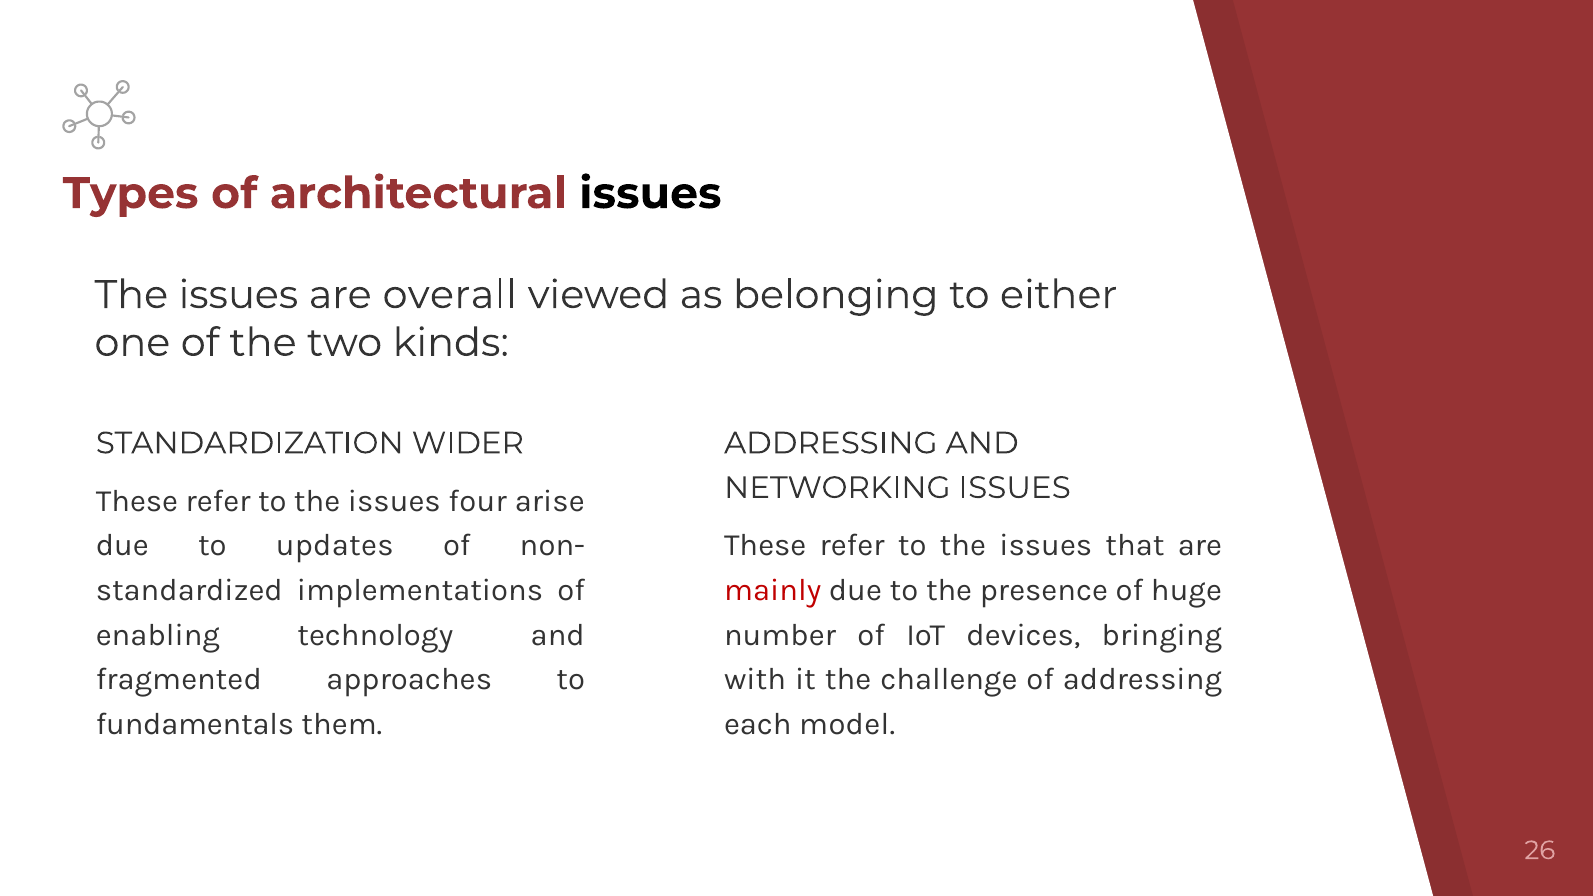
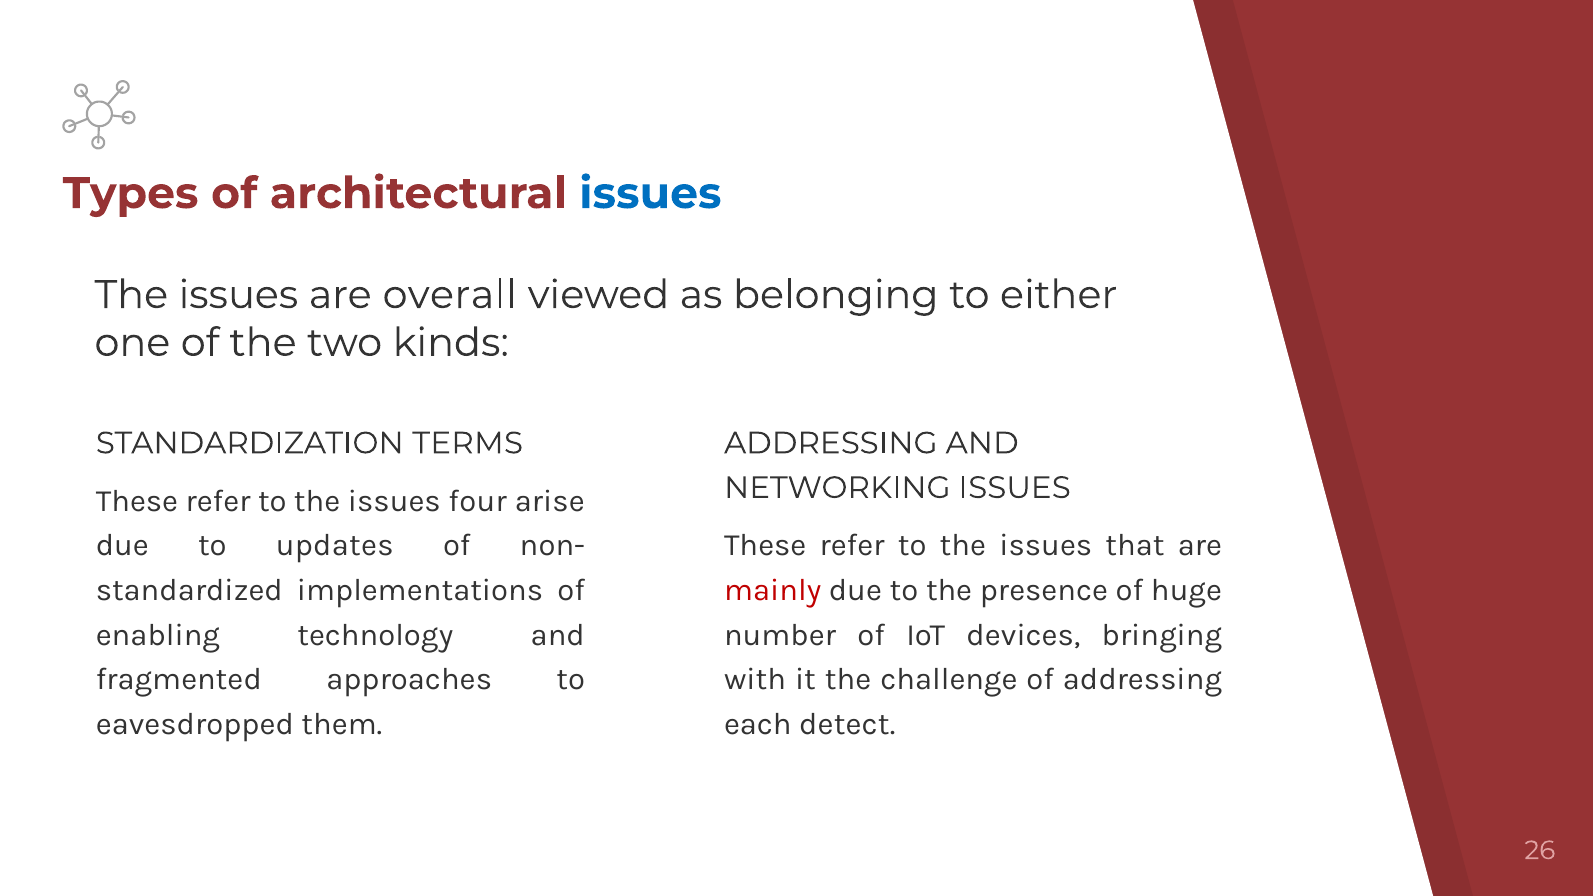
issues at (650, 194) colour: black -> blue
WIDER: WIDER -> TERMS
fundamentals: fundamentals -> eavesdropped
model: model -> detect
